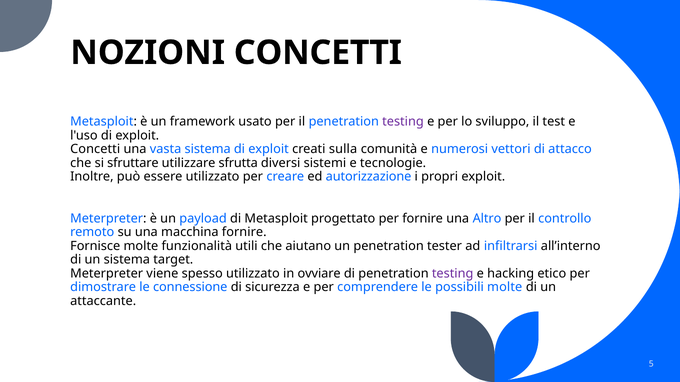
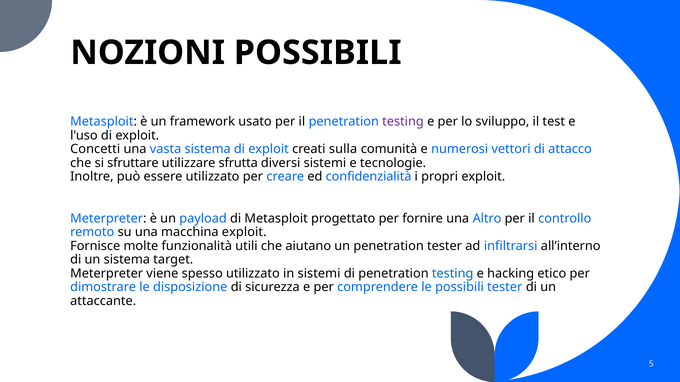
NOZIONI CONCETTI: CONCETTI -> POSSIBILI
autorizzazione: autorizzazione -> confidenzialità
macchina fornire: fornire -> exploit
in ovviare: ovviare -> sistemi
testing at (453, 274) colour: purple -> blue
connessione: connessione -> disposizione
possibili molte: molte -> tester
